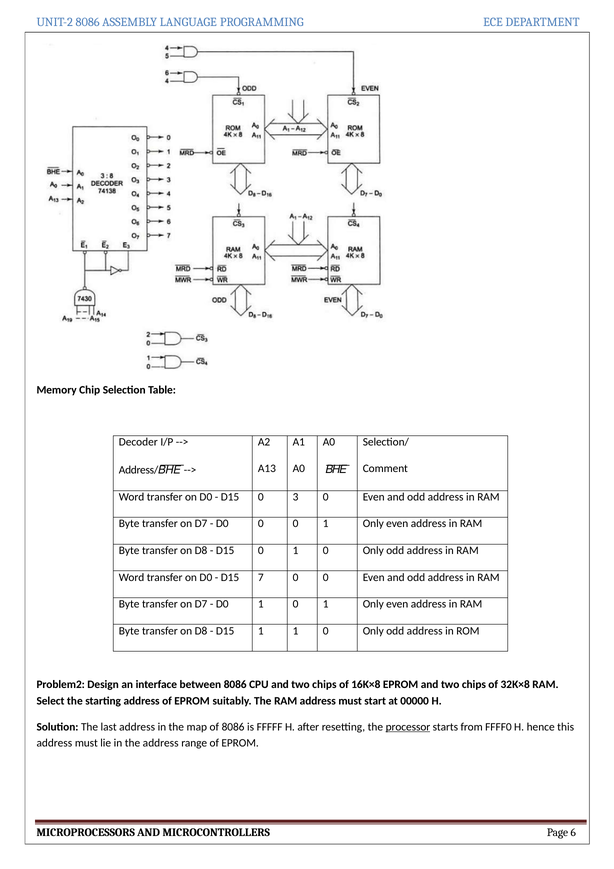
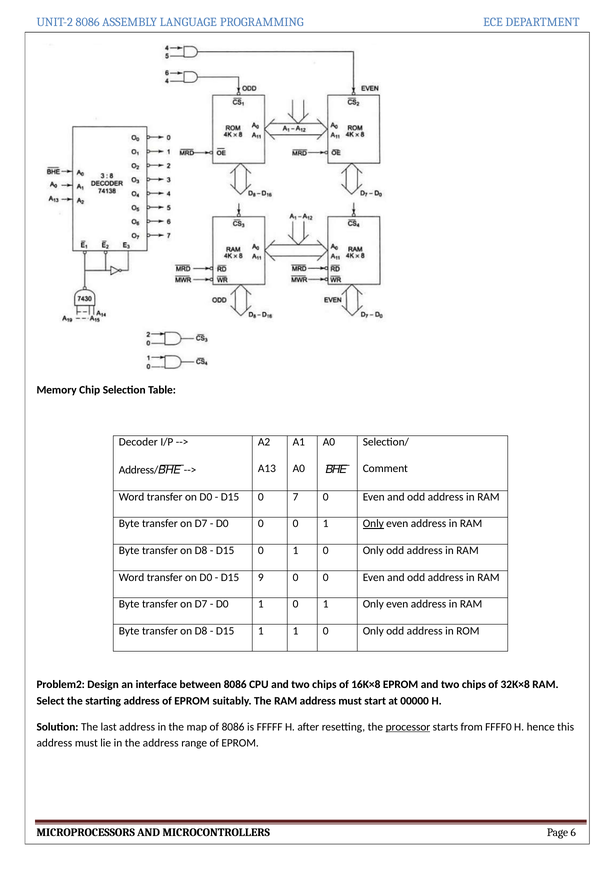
3: 3 -> 7
Only at (373, 524) underline: none -> present
7: 7 -> 9
